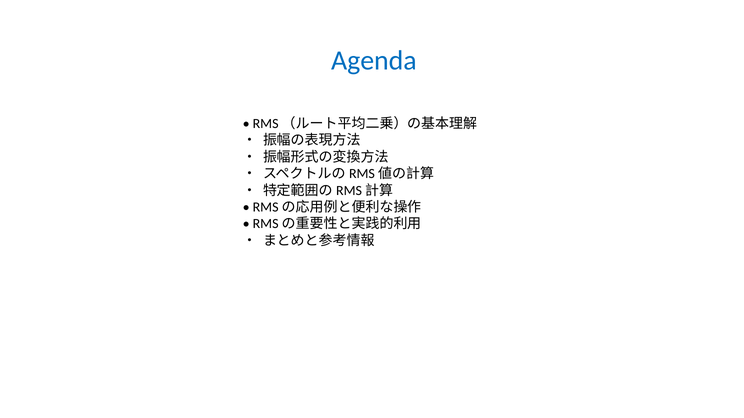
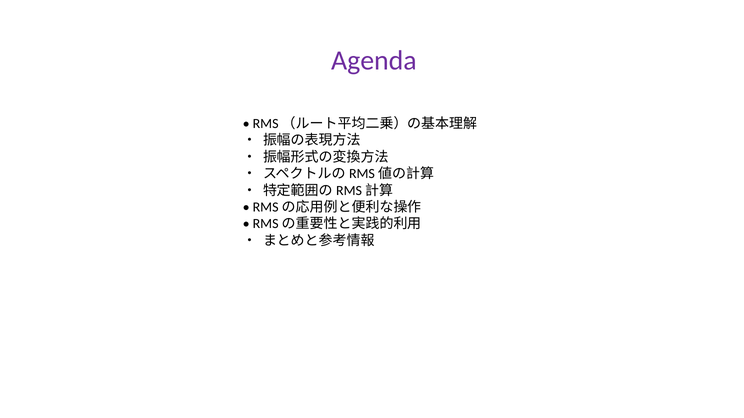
Agenda colour: blue -> purple
